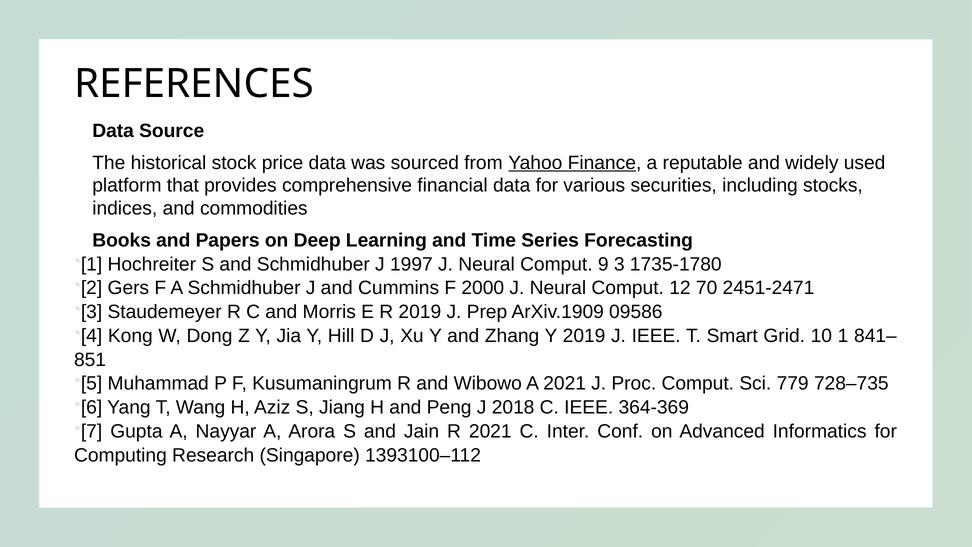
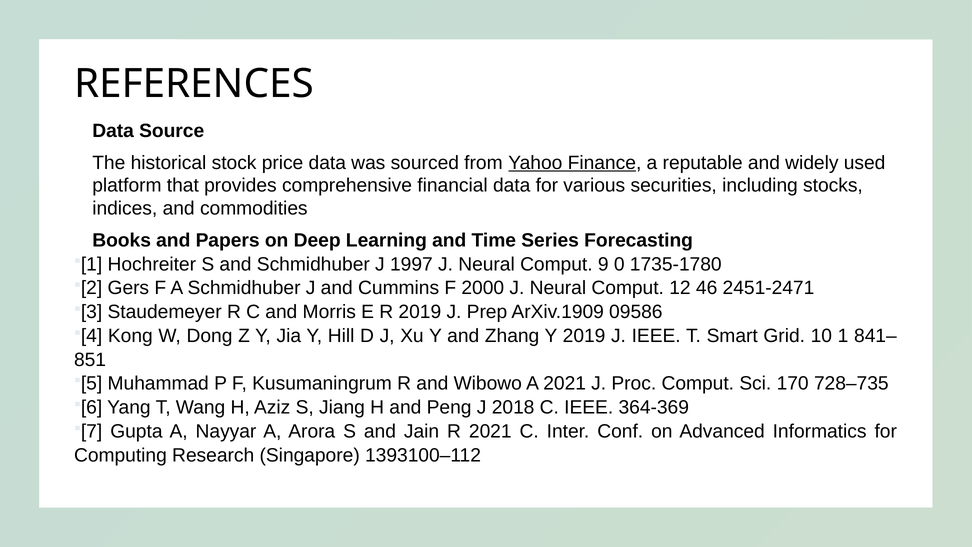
3: 3 -> 0
70: 70 -> 46
779: 779 -> 170
